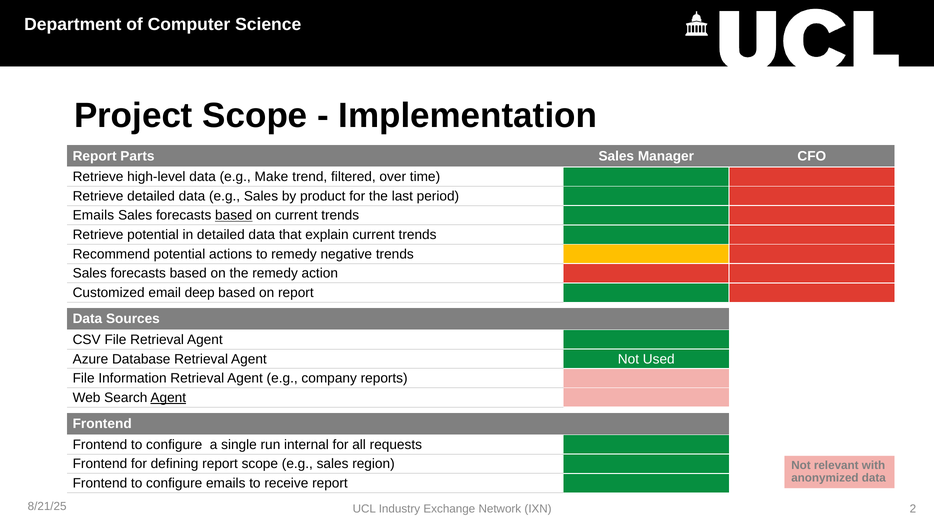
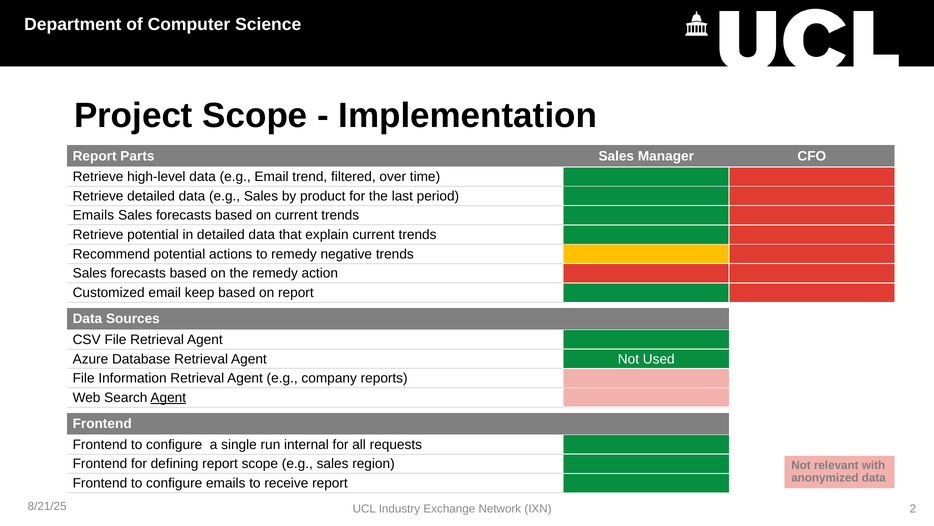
e.g Make: Make -> Email
based at (234, 215) underline: present -> none
deep: deep -> keep
